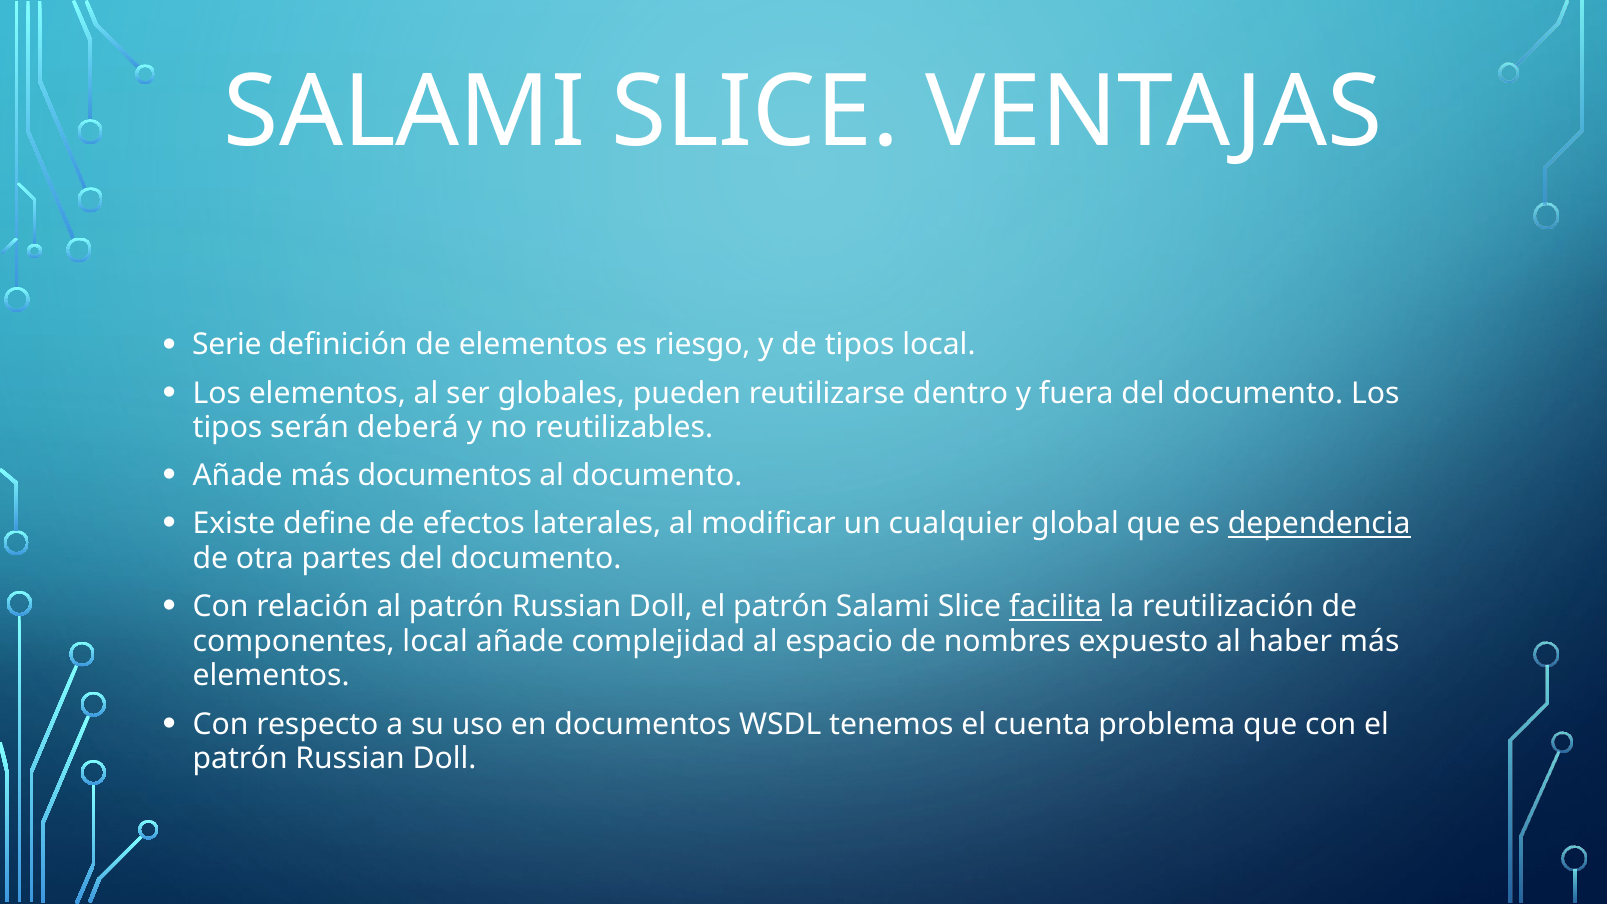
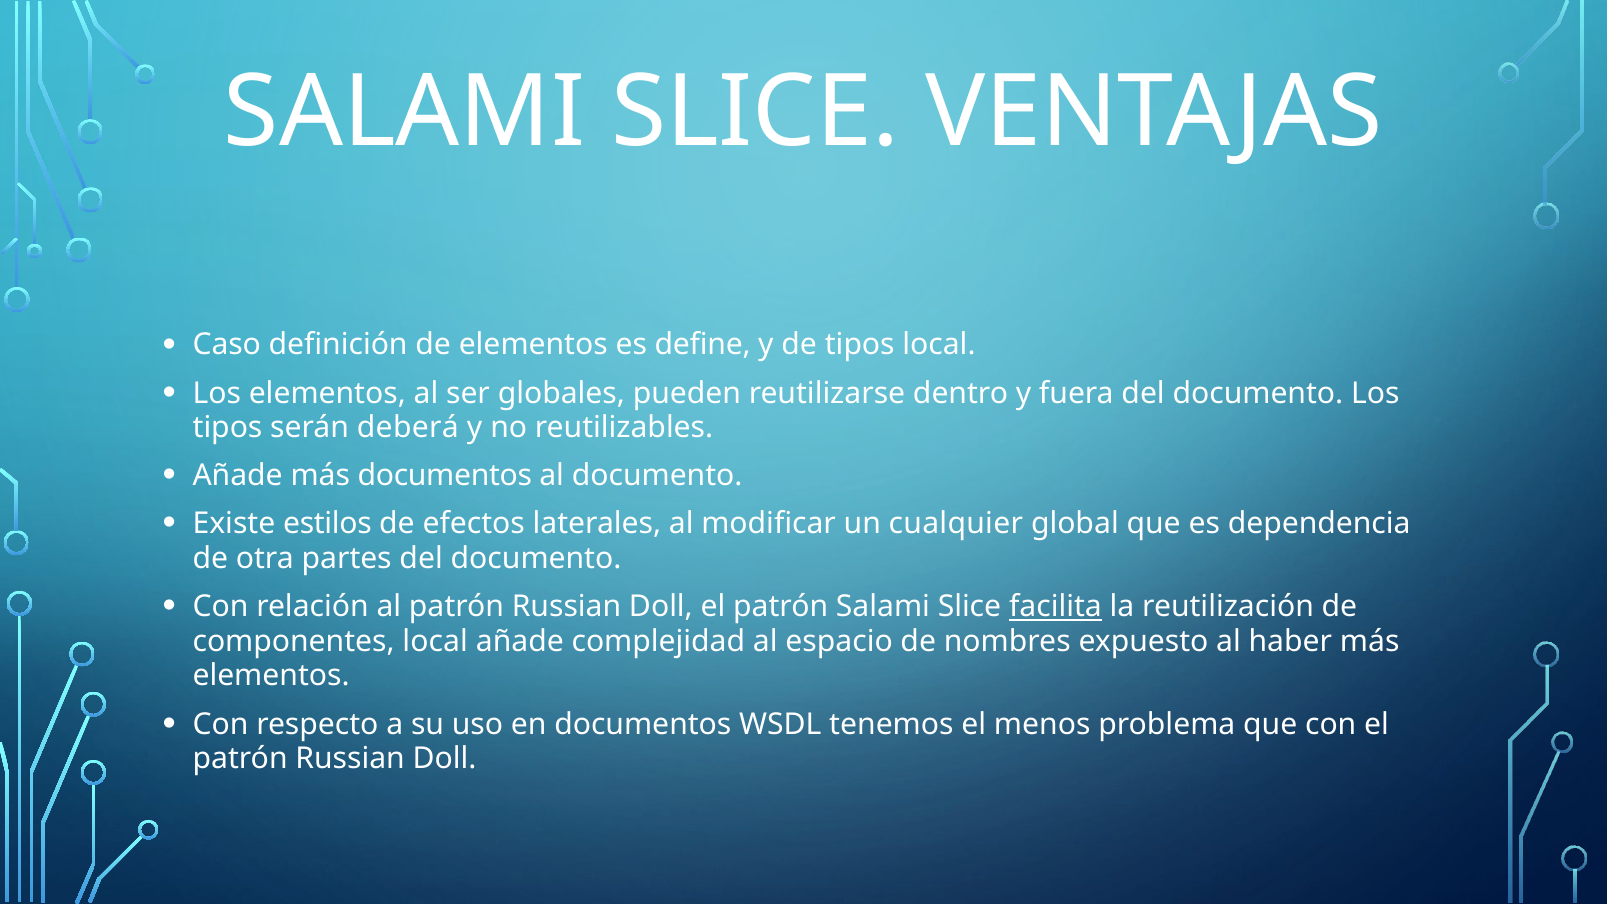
Serie: Serie -> Caso
riesgo: riesgo -> define
define: define -> estilos
dependencia underline: present -> none
cuenta: cuenta -> menos
